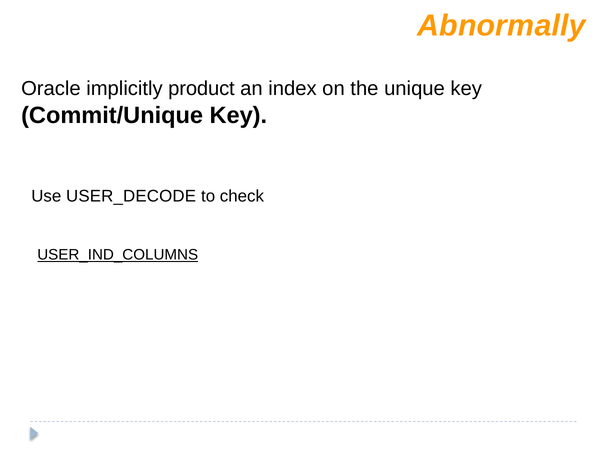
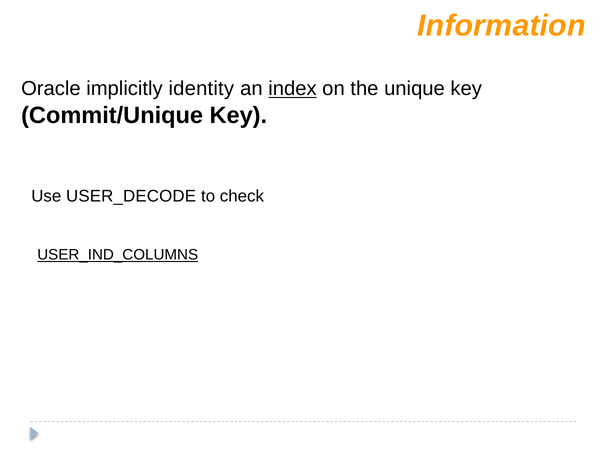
Abnormally: Abnormally -> Information
product: product -> identity
index underline: none -> present
